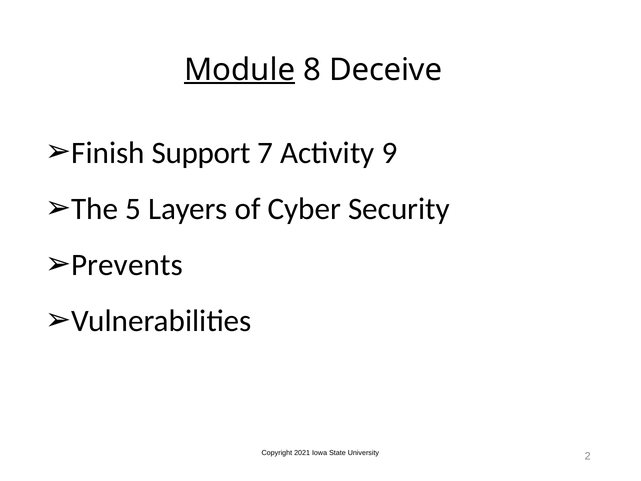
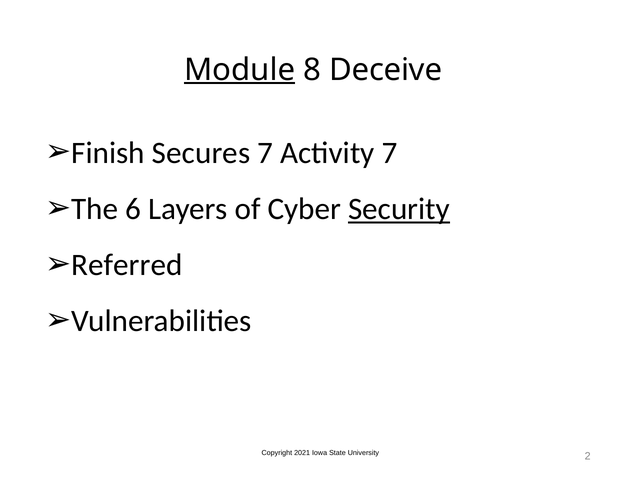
Support: Support -> Secures
Activity 9: 9 -> 7
5: 5 -> 6
Security underline: none -> present
Prevents: Prevents -> Referred
